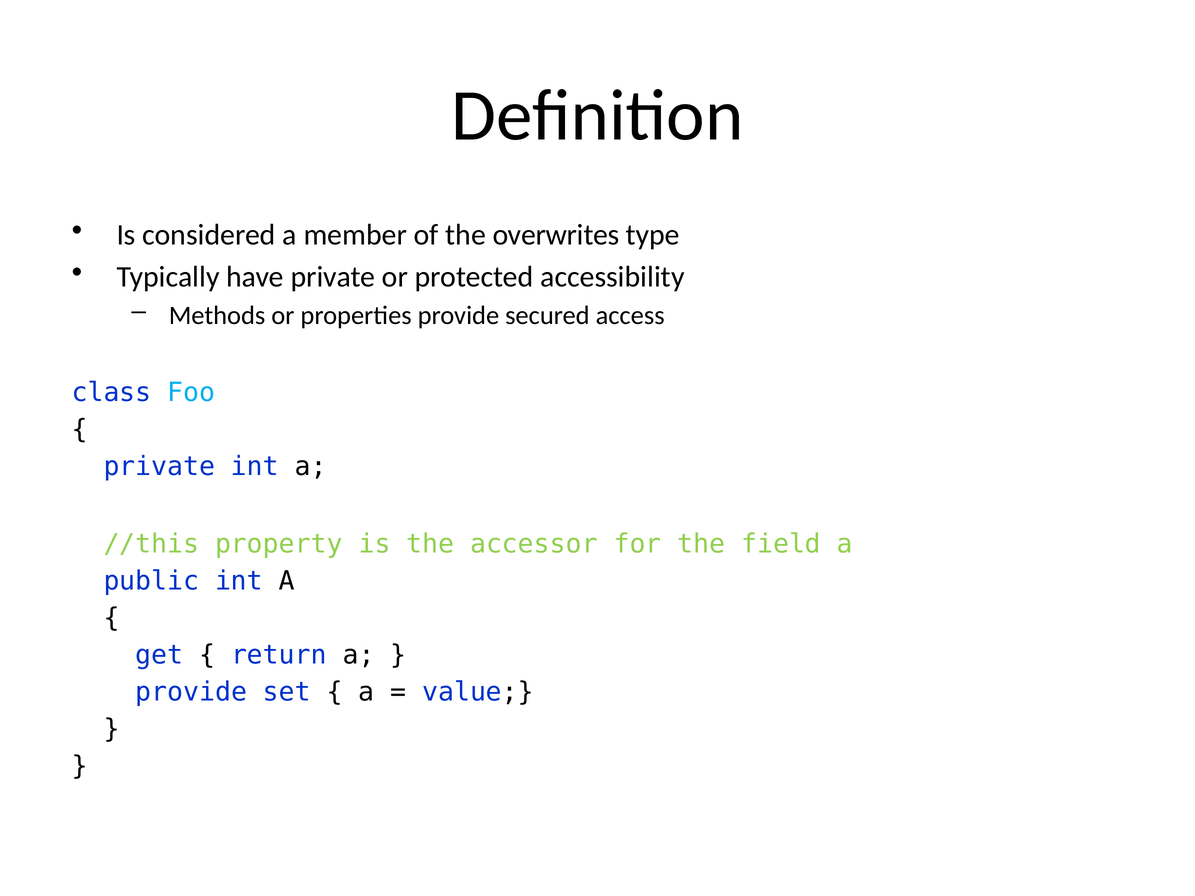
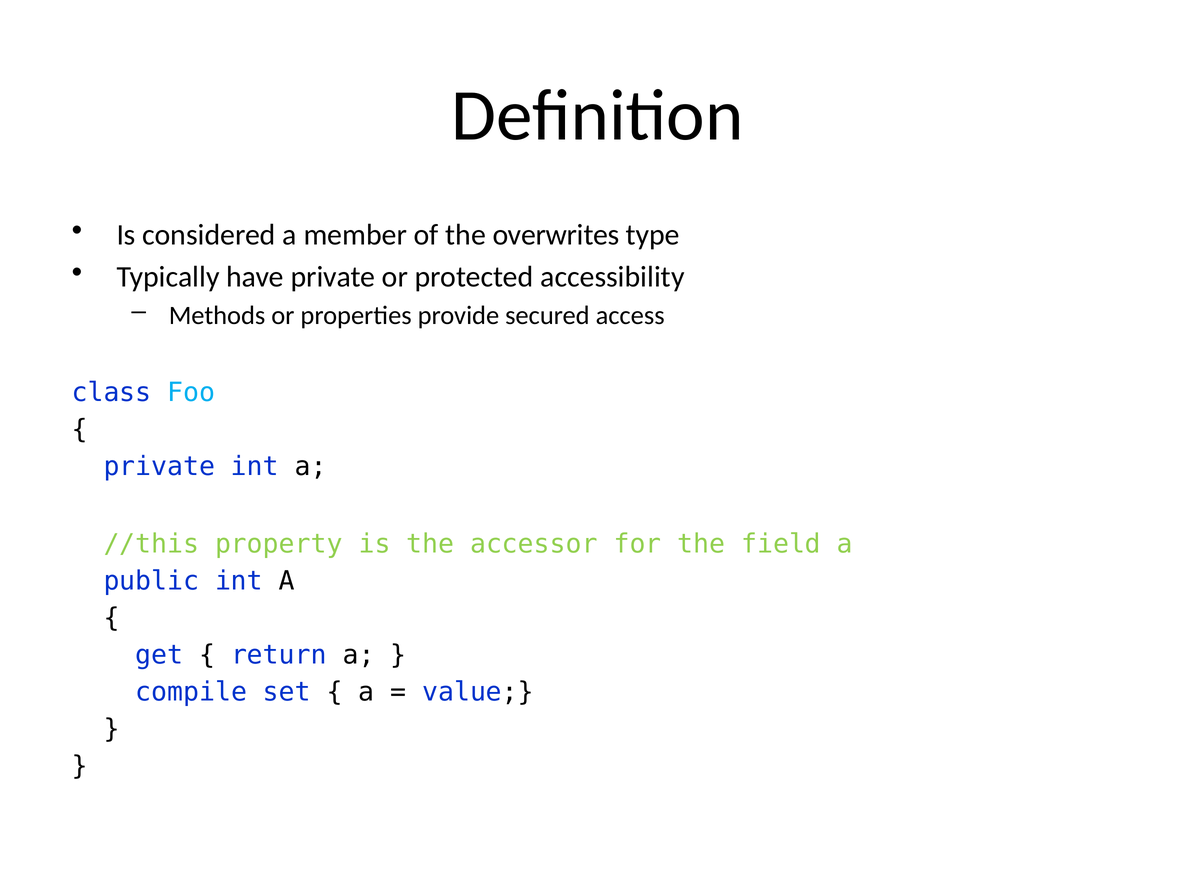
provide at (191, 692): provide -> compile
